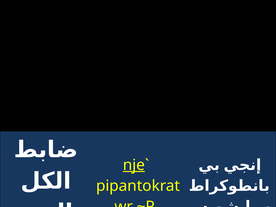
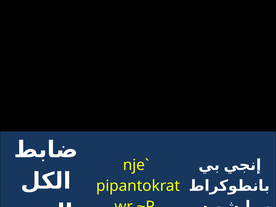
nje underline: present -> none
